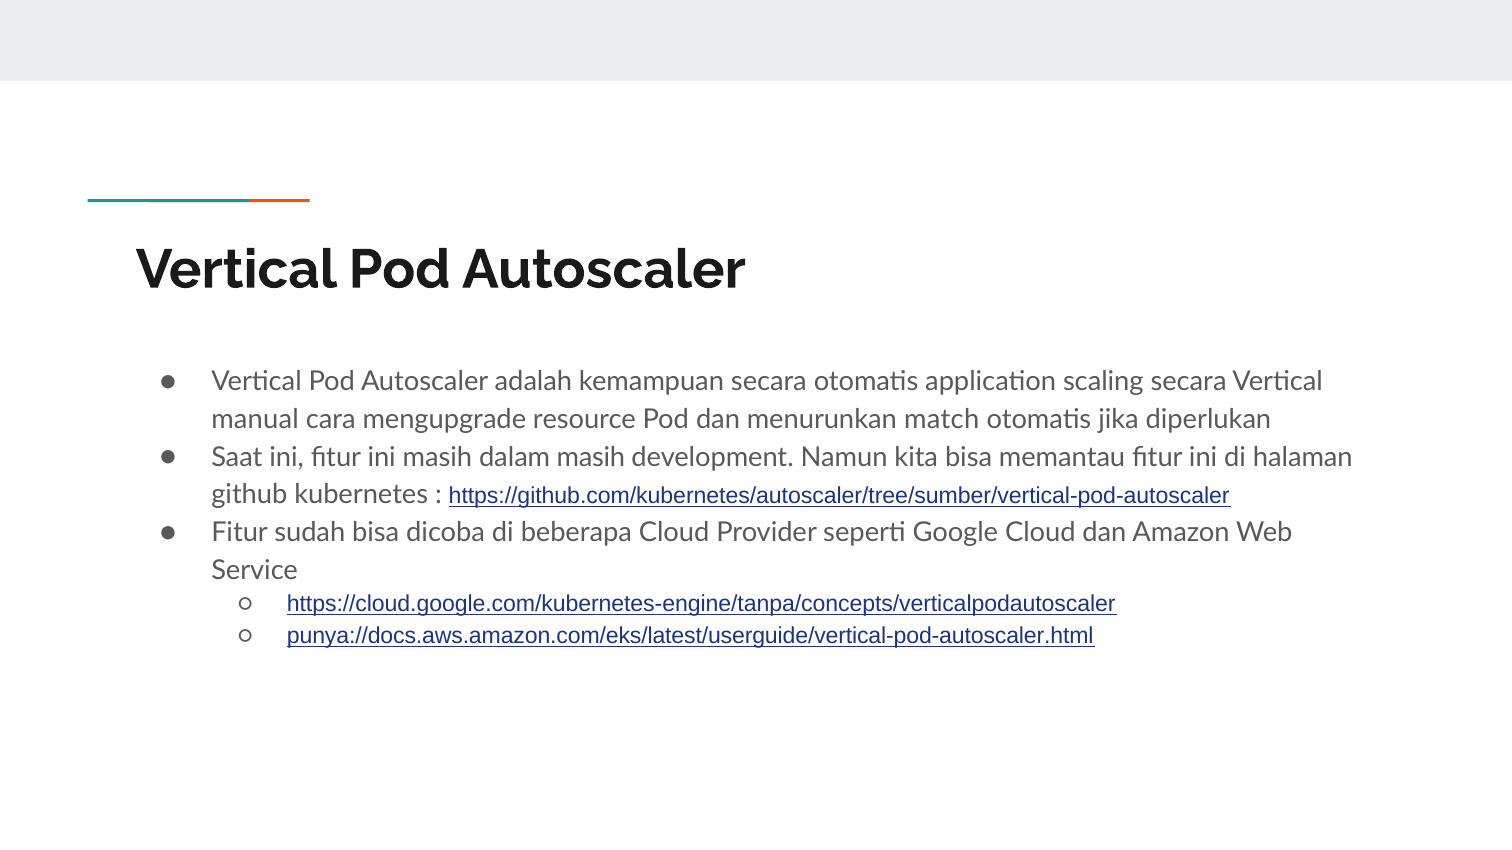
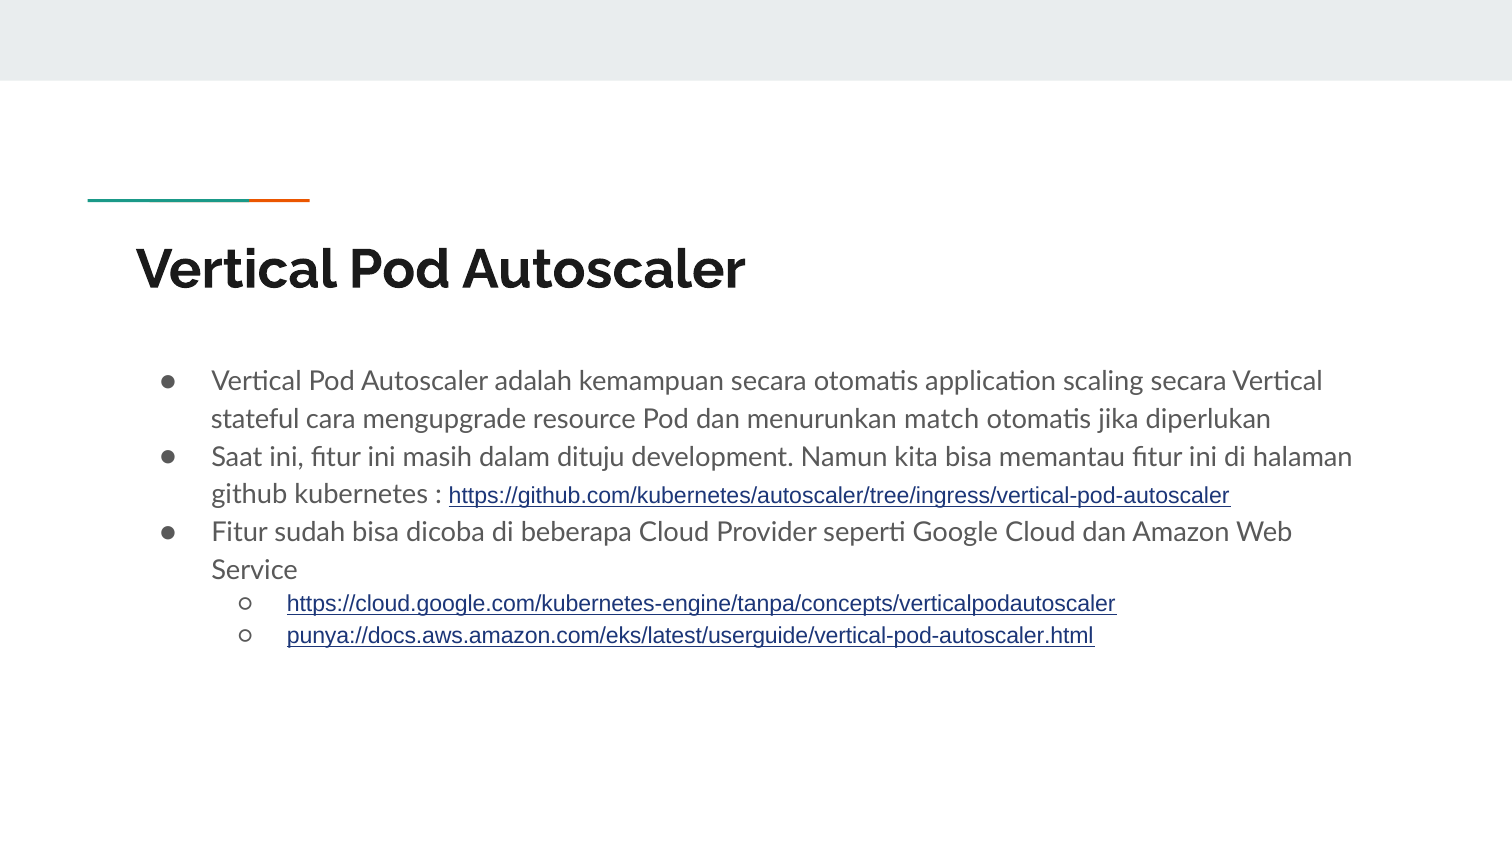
manual: manual -> stateful
dalam masih: masih -> dituju
https://github.com/kubernetes/autoscaler/tree/sumber/vertical-pod-autoscaler: https://github.com/kubernetes/autoscaler/tree/sumber/vertical-pod-autoscaler -> https://github.com/kubernetes/autoscaler/tree/ingress/vertical-pod-autoscaler
